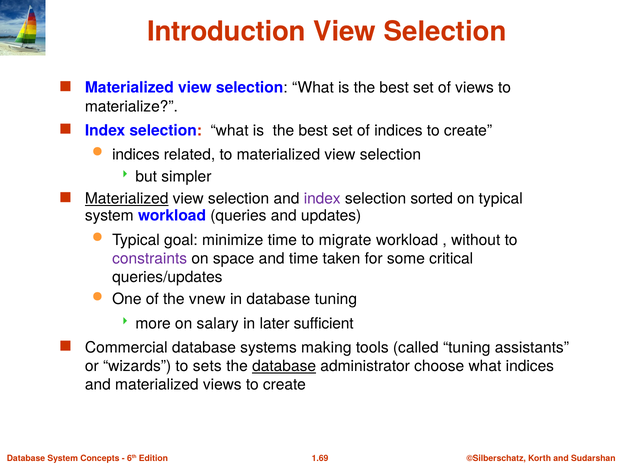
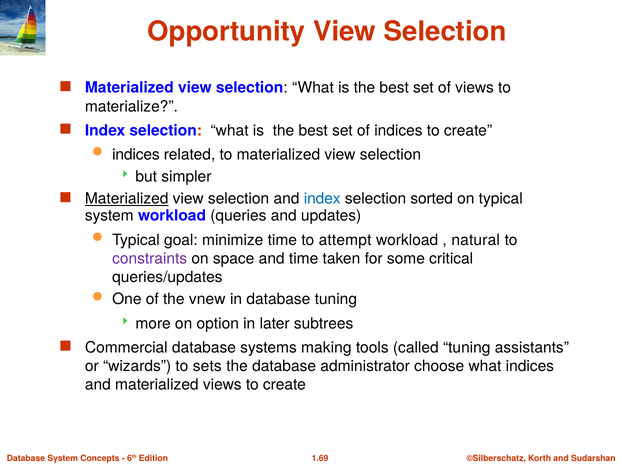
Introduction: Introduction -> Opportunity
index at (322, 199) colour: purple -> blue
migrate: migrate -> attempt
without: without -> natural
salary: salary -> option
sufficient: sufficient -> subtrees
database at (284, 367) underline: present -> none
